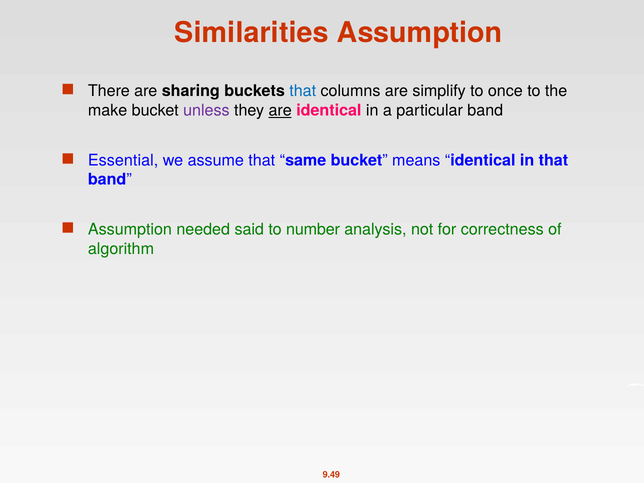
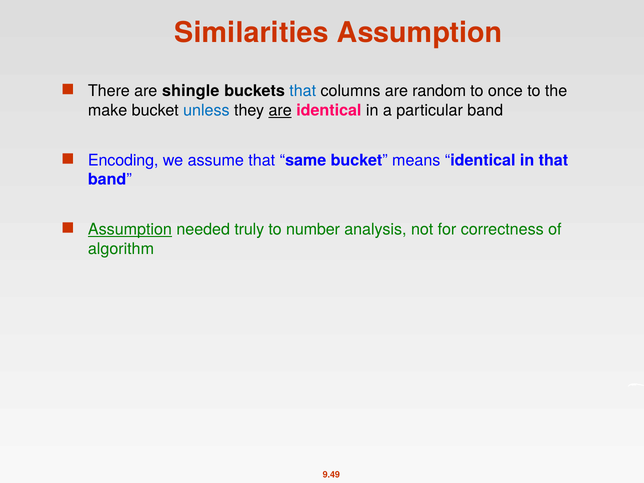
sharing: sharing -> shingle
simplify: simplify -> random
unless colour: purple -> blue
Essential: Essential -> Encoding
Assumption at (130, 229) underline: none -> present
said: said -> truly
